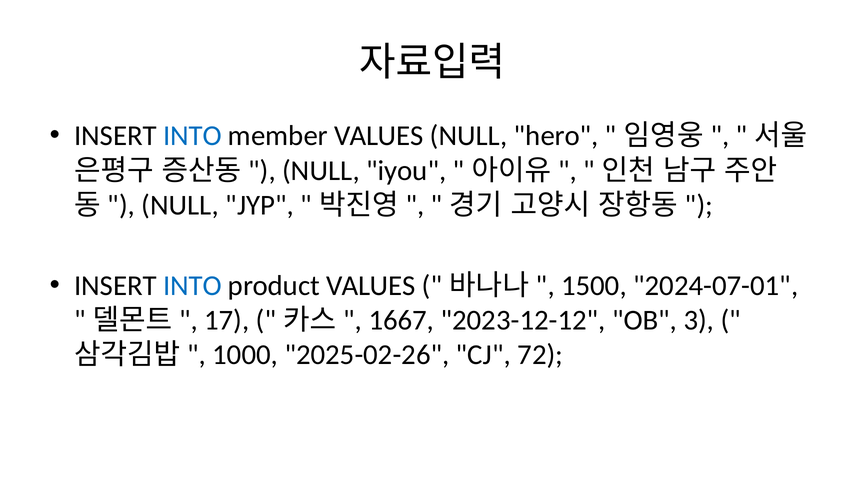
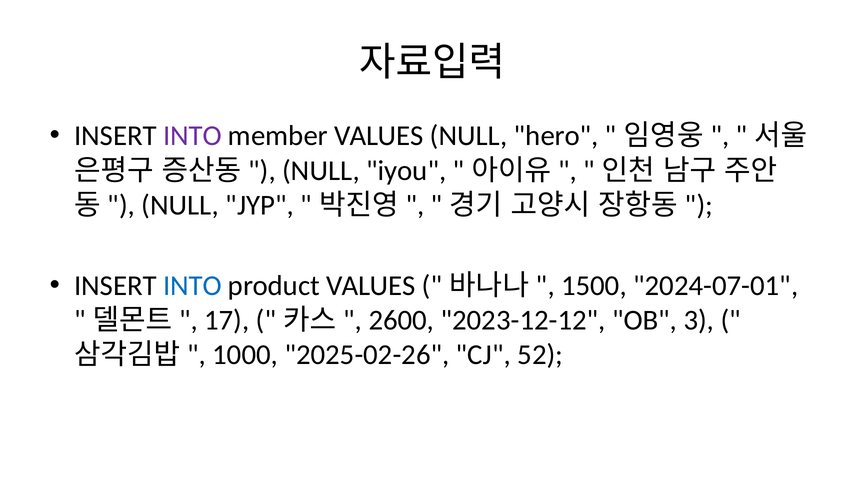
INTO at (192, 136) colour: blue -> purple
1667: 1667 -> 2600
72: 72 -> 52
